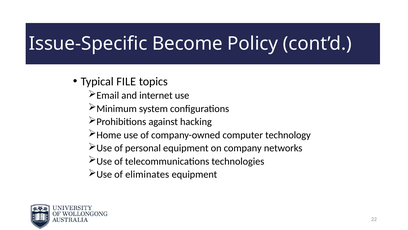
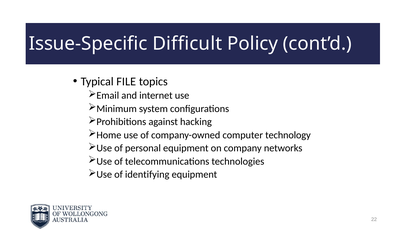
Become: Become -> Difficult
eliminates: eliminates -> identifying
